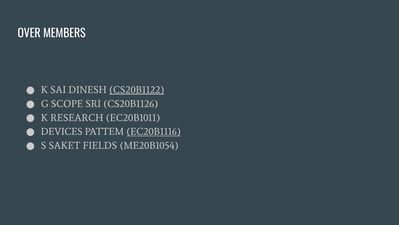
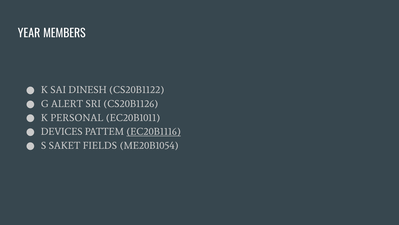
OVER: OVER -> YEAR
CS20B1122 underline: present -> none
SCOPE: SCOPE -> ALERT
RESEARCH: RESEARCH -> PERSONAL
